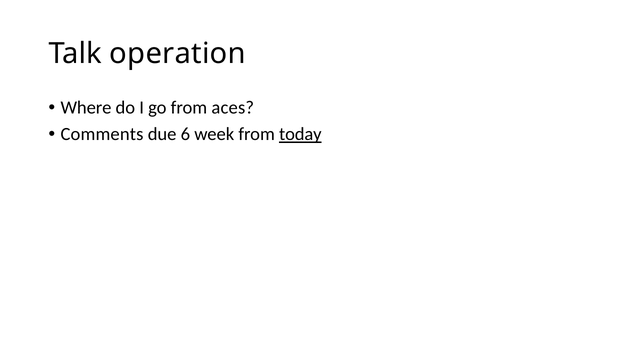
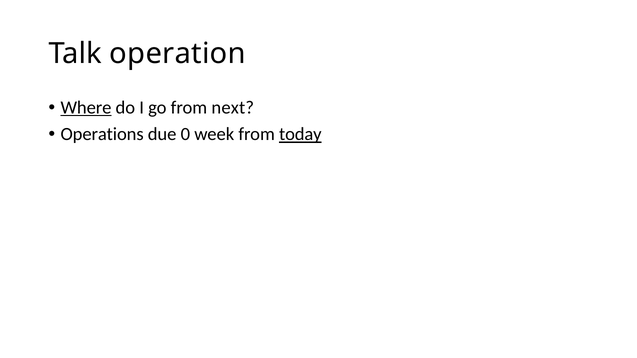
Where underline: none -> present
aces: aces -> next
Comments: Comments -> Operations
6: 6 -> 0
